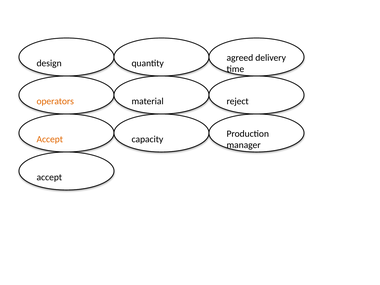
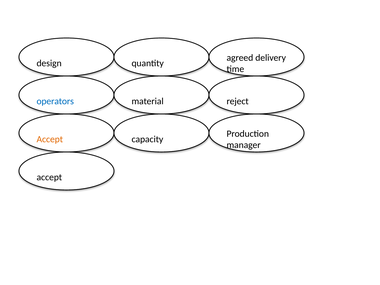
operators colour: orange -> blue
